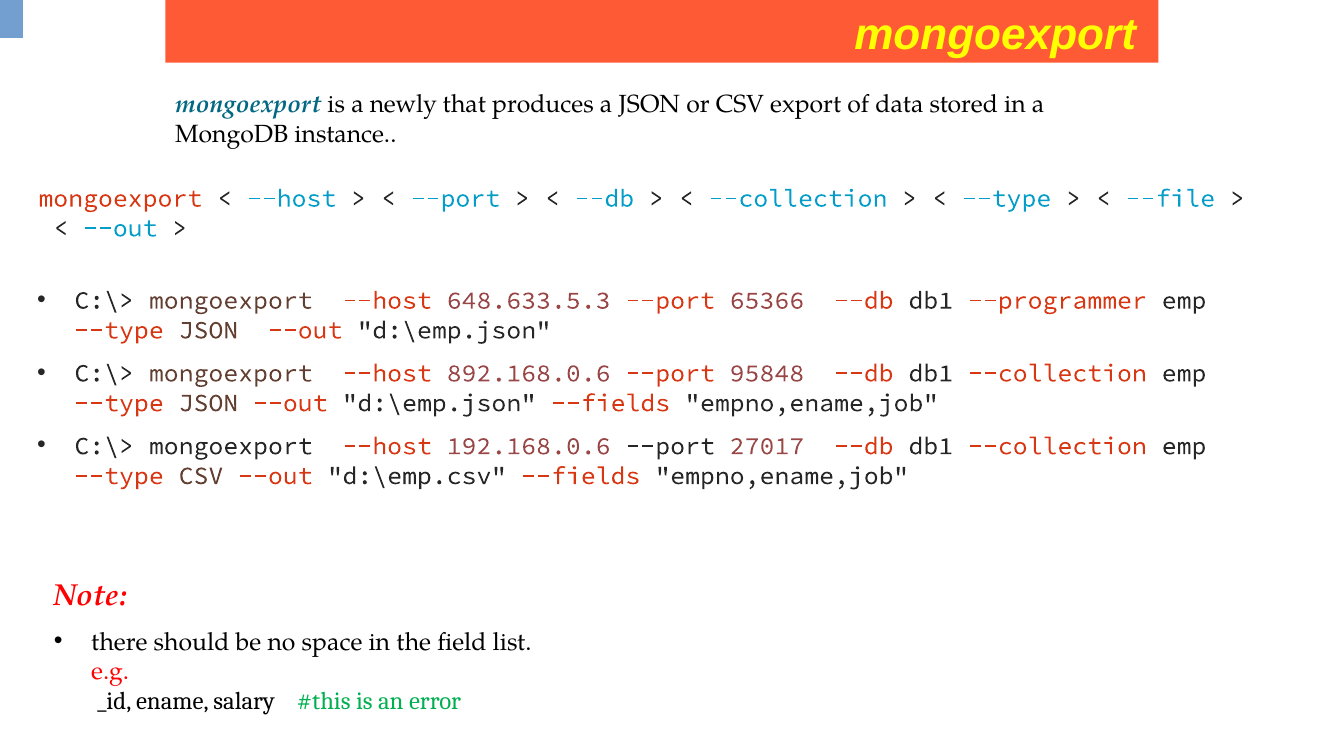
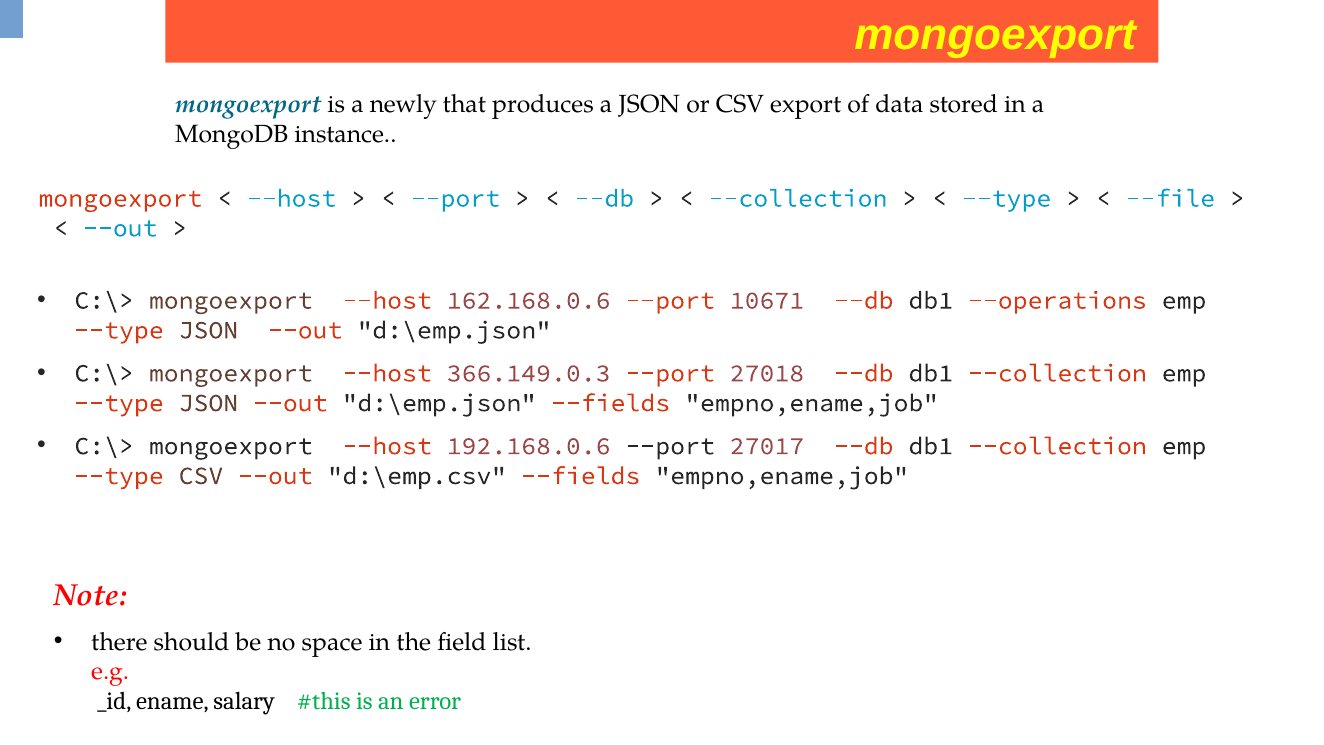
648.633.5.3: 648.633.5.3 -> 162.168.0.6
65366: 65366 -> 10671
--programmer: --programmer -> --operations
892.168.0.6: 892.168.0.6 -> 366.149.0.3
95848: 95848 -> 27018
